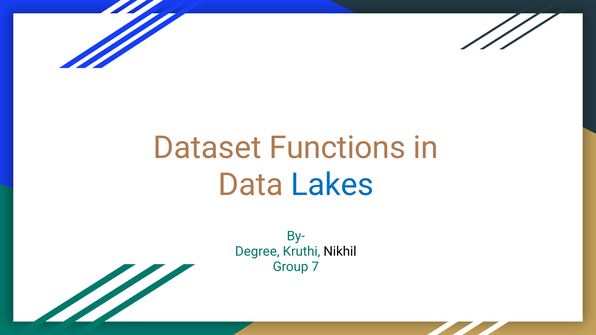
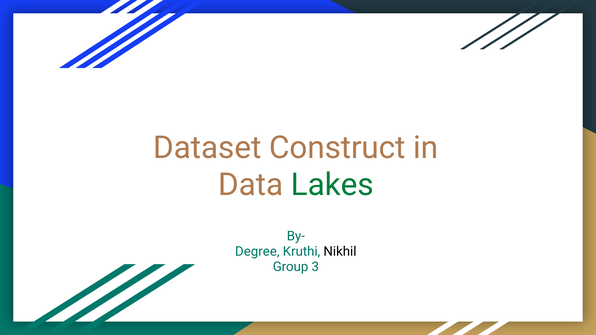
Functions: Functions -> Construct
Lakes colour: blue -> green
7: 7 -> 3
